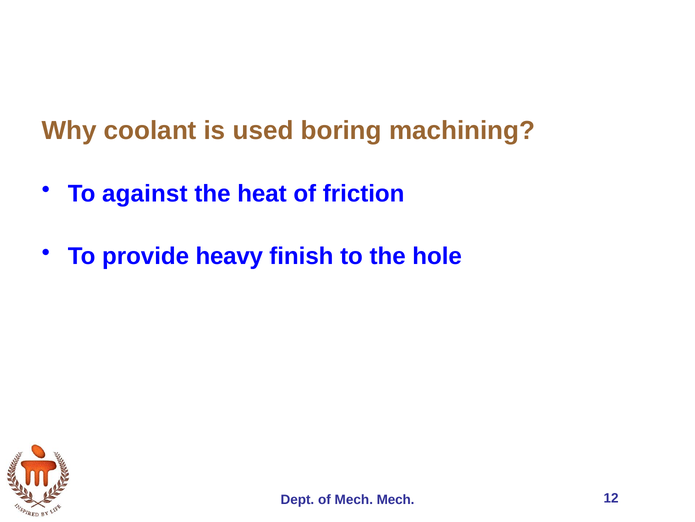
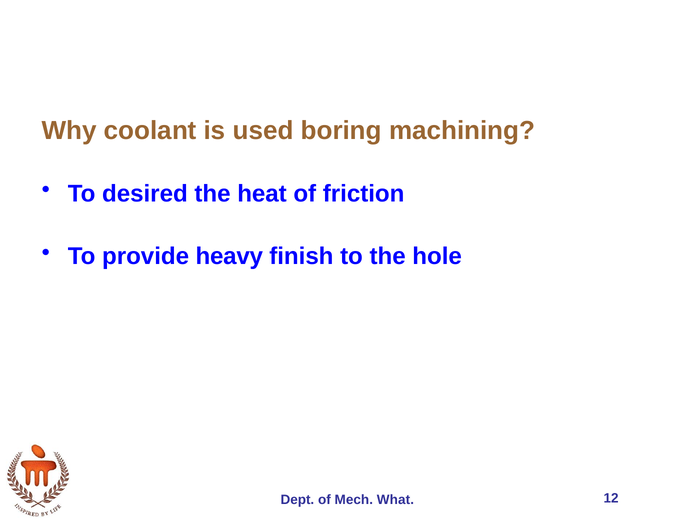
against: against -> desired
Mech Mech: Mech -> What
